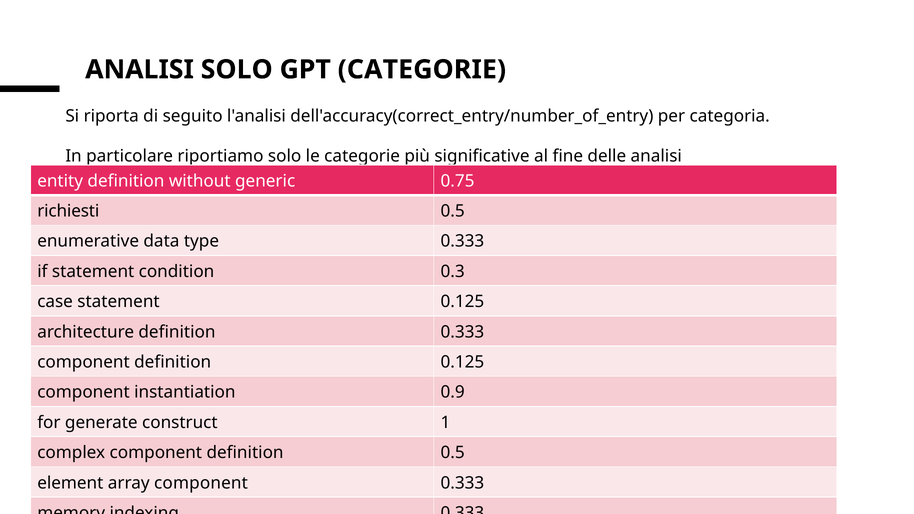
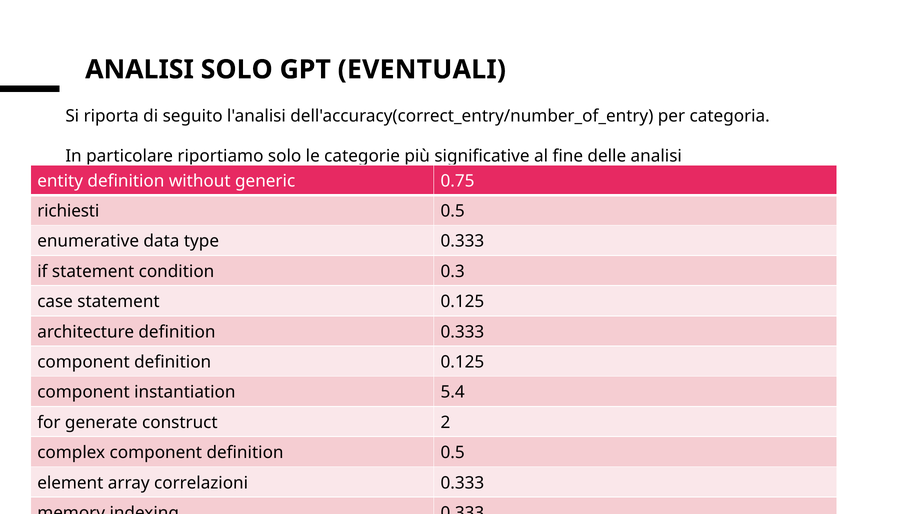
GPT CATEGORIE: CATEGORIE -> EVENTUALI
0.9: 0.9 -> 5.4
1: 1 -> 2
array component: component -> correlazioni
